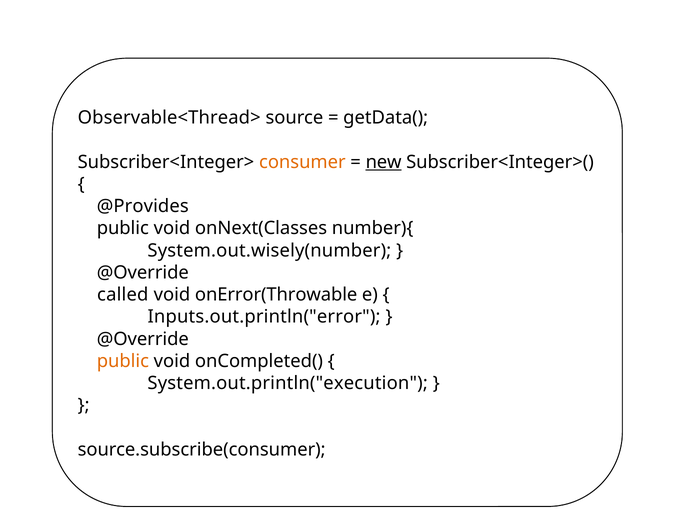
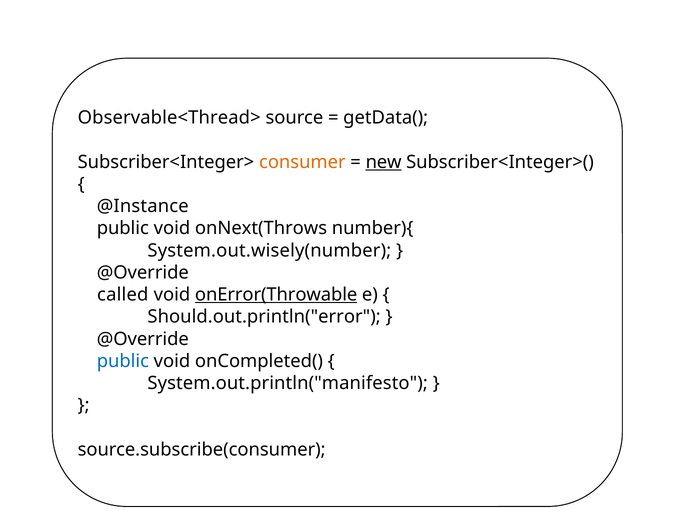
@Provides: @Provides -> @Instance
onNext(Classes: onNext(Classes -> onNext(Throws
onError(Throwable underline: none -> present
Inputs.out.println("error: Inputs.out.println("error -> Should.out.println("error
public at (123, 361) colour: orange -> blue
System.out.println("execution: System.out.println("execution -> System.out.println("manifesto
